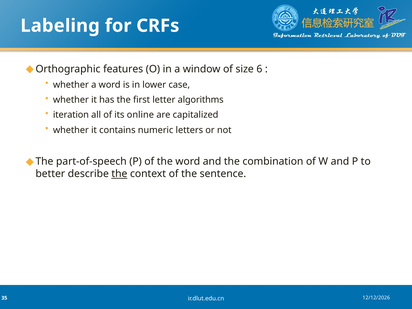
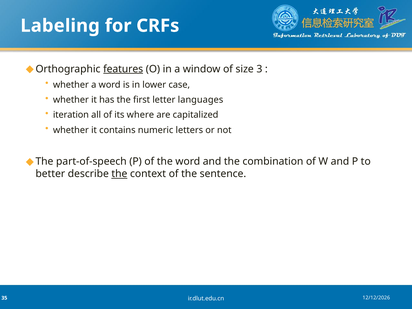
features underline: none -> present
6: 6 -> 3
algorithms: algorithms -> languages
online: online -> where
